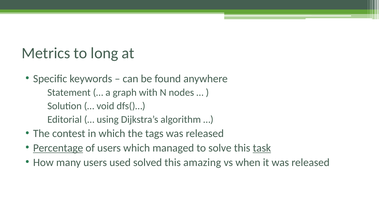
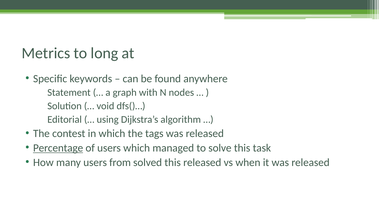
task underline: present -> none
used: used -> from
this amazing: amazing -> released
